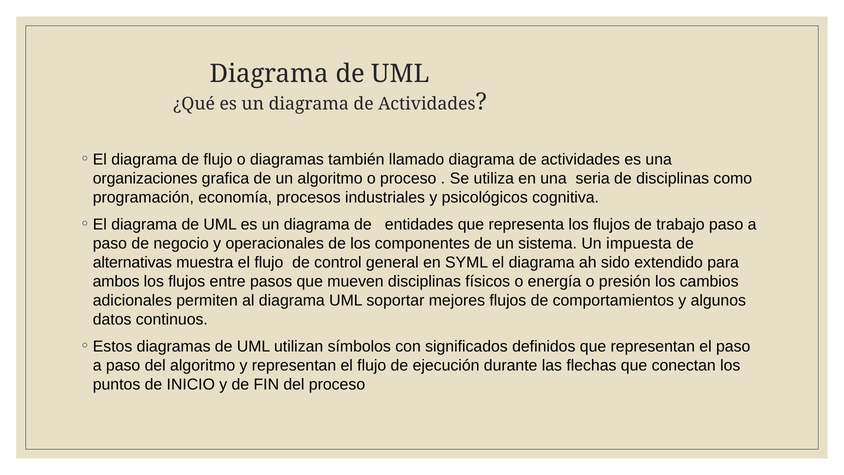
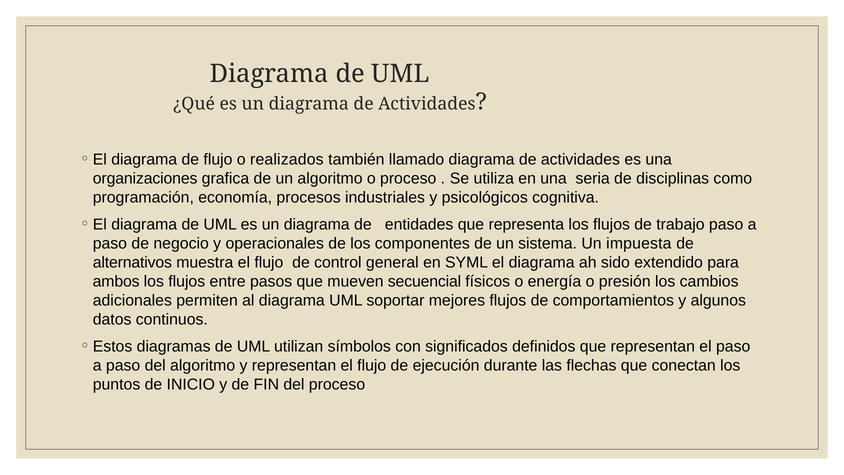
o diagramas: diagramas -> realizados
alternativas: alternativas -> alternativos
mueven disciplinas: disciplinas -> secuencial
